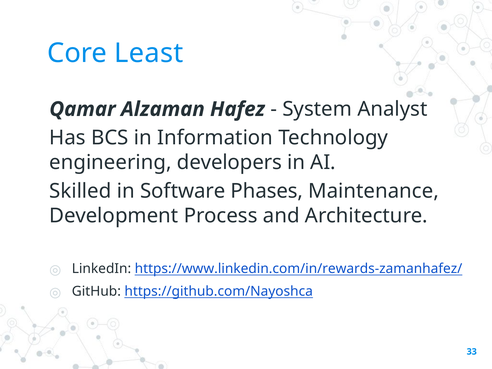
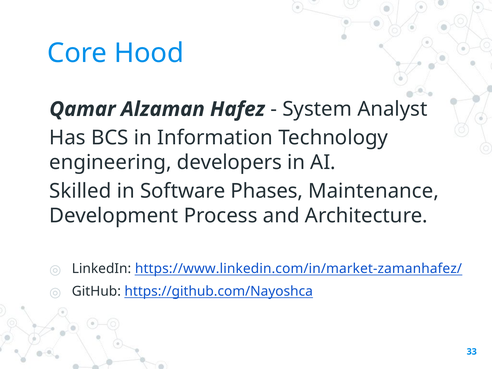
Least: Least -> Hood
https://www.linkedin.com/in/rewards-zamanhafez/: https://www.linkedin.com/in/rewards-zamanhafez/ -> https://www.linkedin.com/in/market-zamanhafez/
